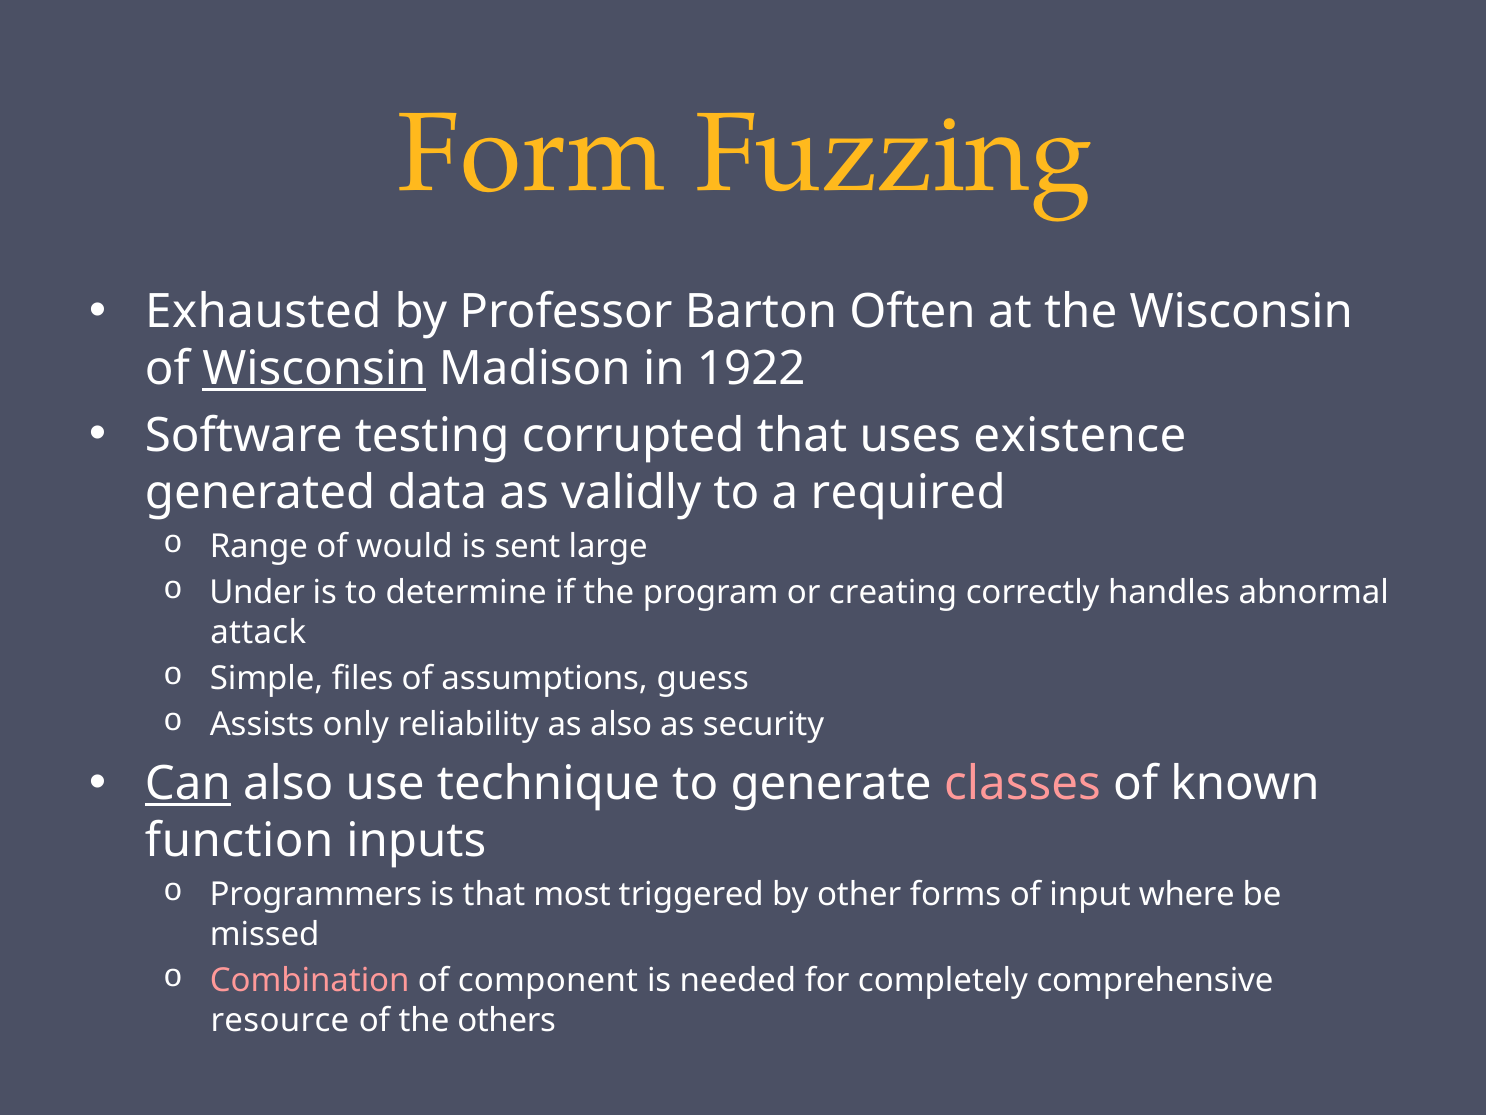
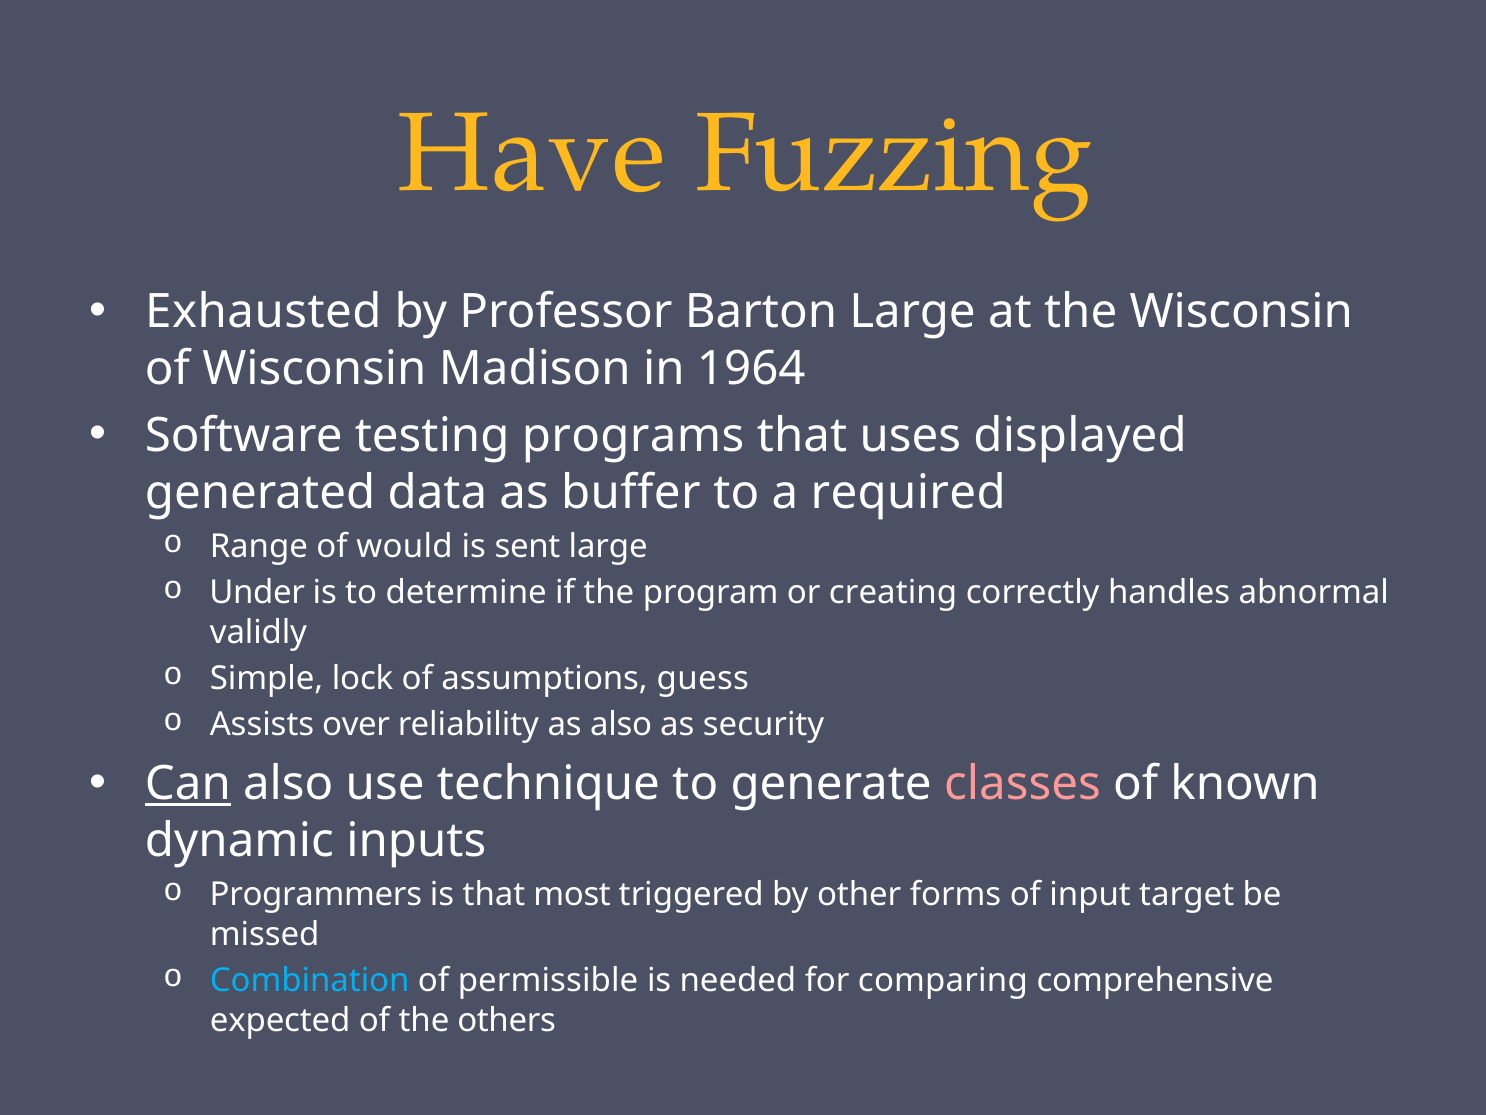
Form: Form -> Have
Barton Often: Often -> Large
Wisconsin at (314, 369) underline: present -> none
1922: 1922 -> 1964
corrupted: corrupted -> programs
existence: existence -> displayed
validly: validly -> buffer
attack: attack -> validly
files: files -> lock
only: only -> over
function: function -> dynamic
where: where -> target
Combination colour: pink -> light blue
component: component -> permissible
completely: completely -> comparing
resource: resource -> expected
